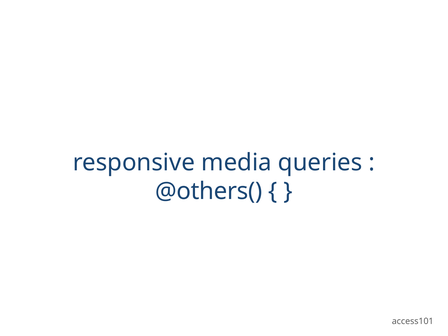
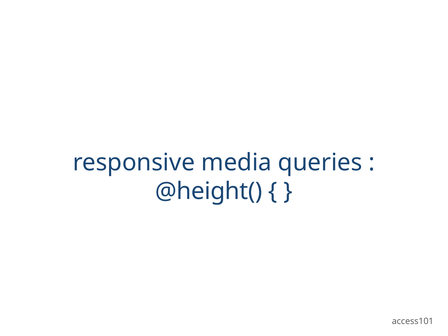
@others(: @others( -> @height(
